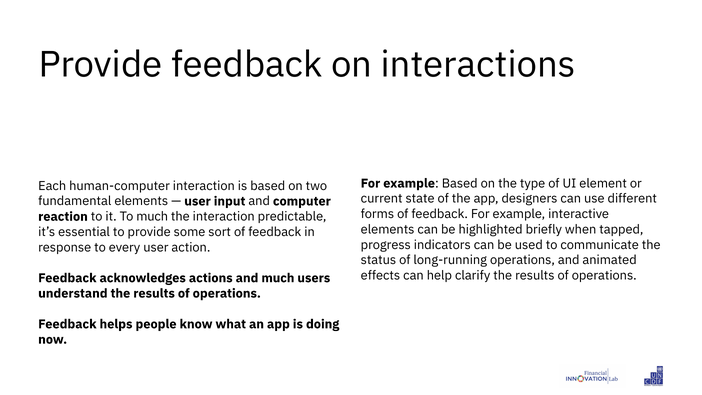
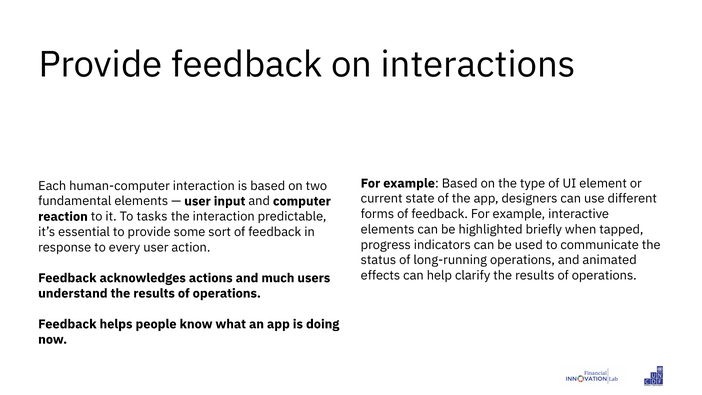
To much: much -> tasks
